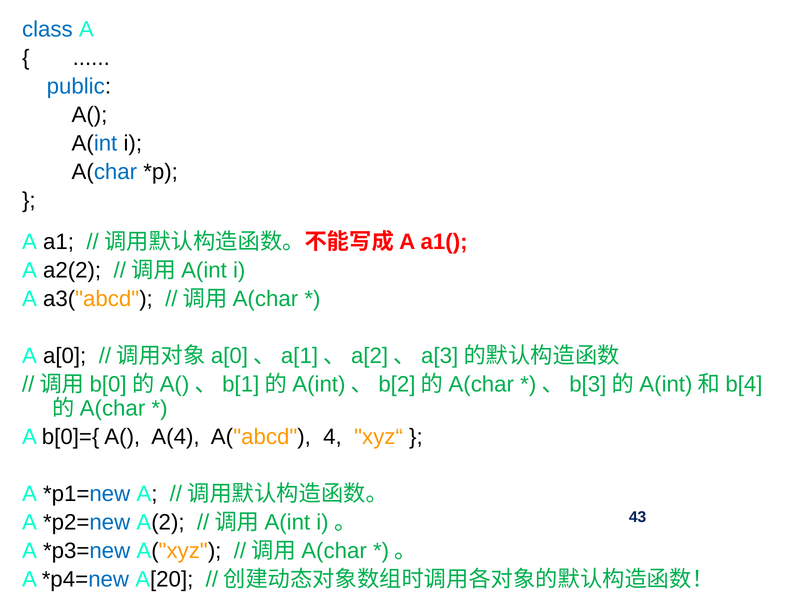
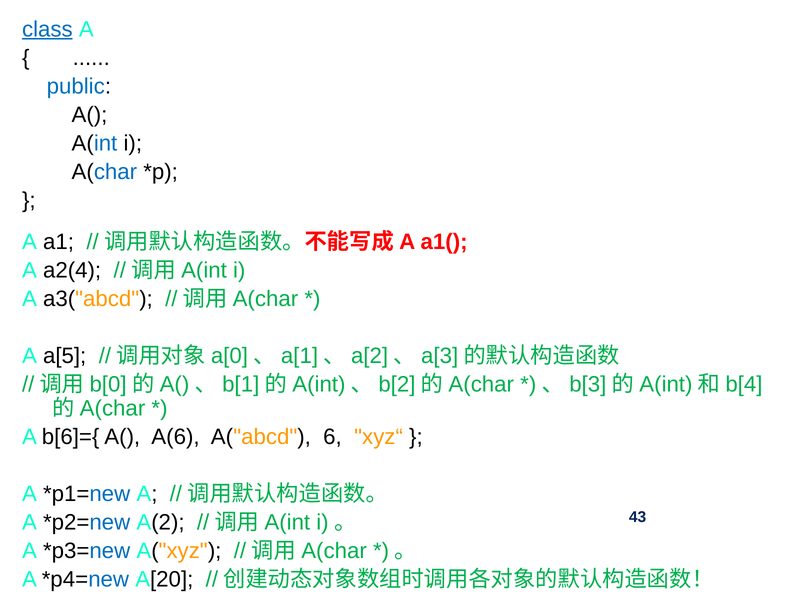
class underline: none -> present
a2(2: a2(2 -> a2(4
a[0: a[0 -> a[5
b[0]={: b[0]={ -> b[6]={
A(4: A(4 -> A(6
4: 4 -> 6
